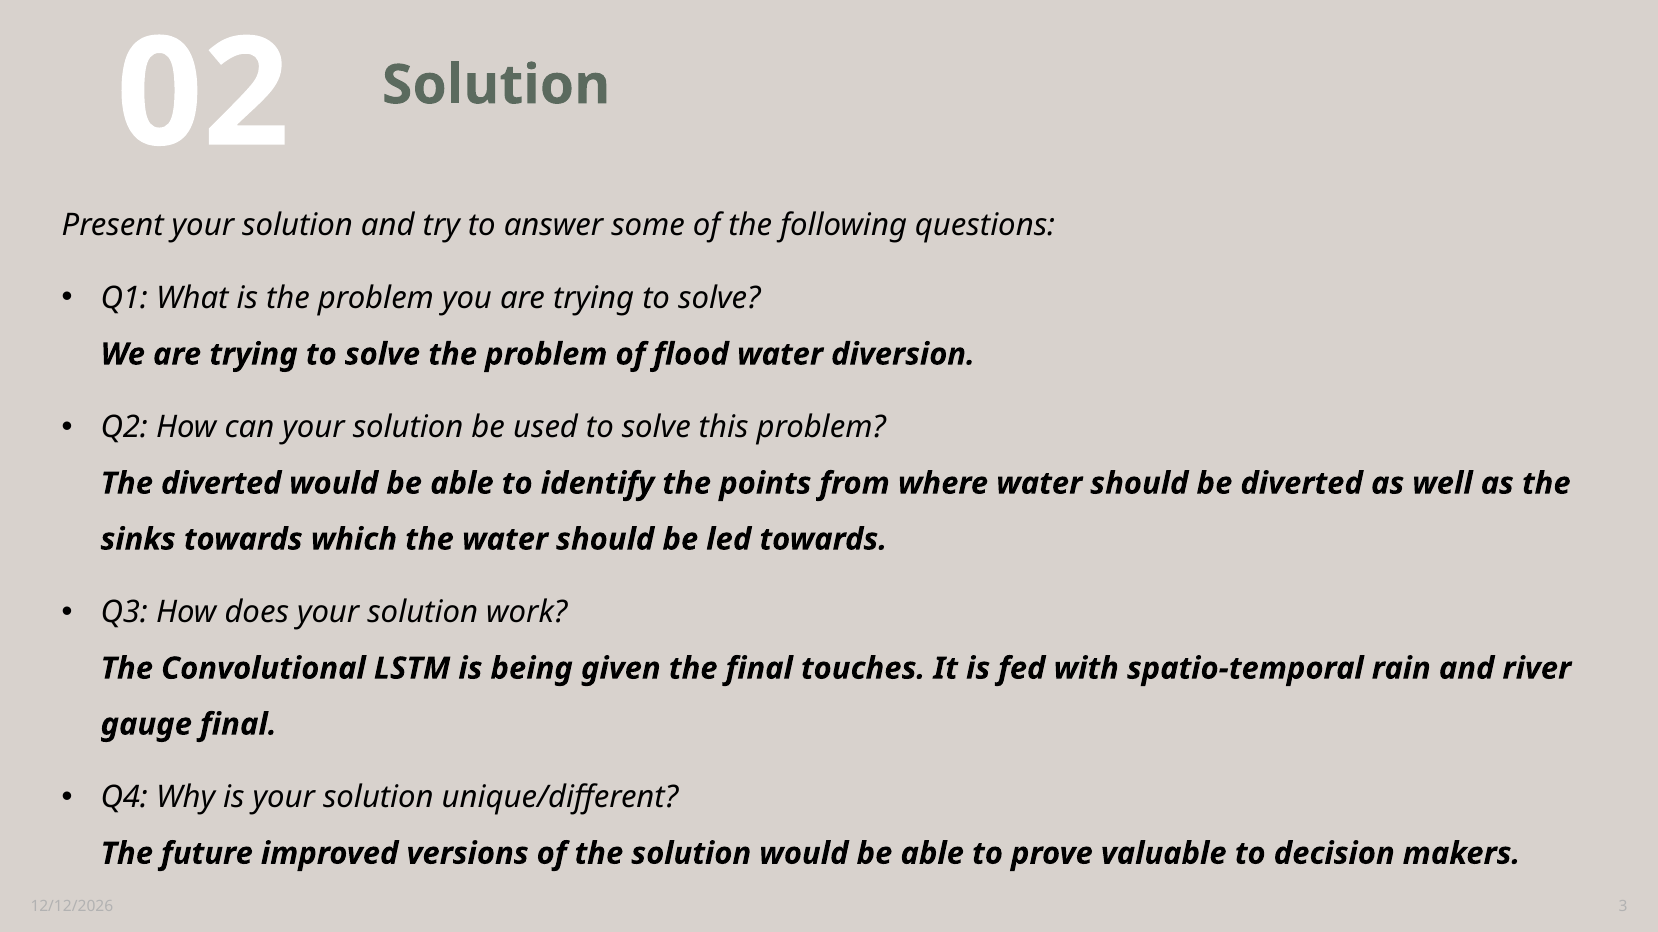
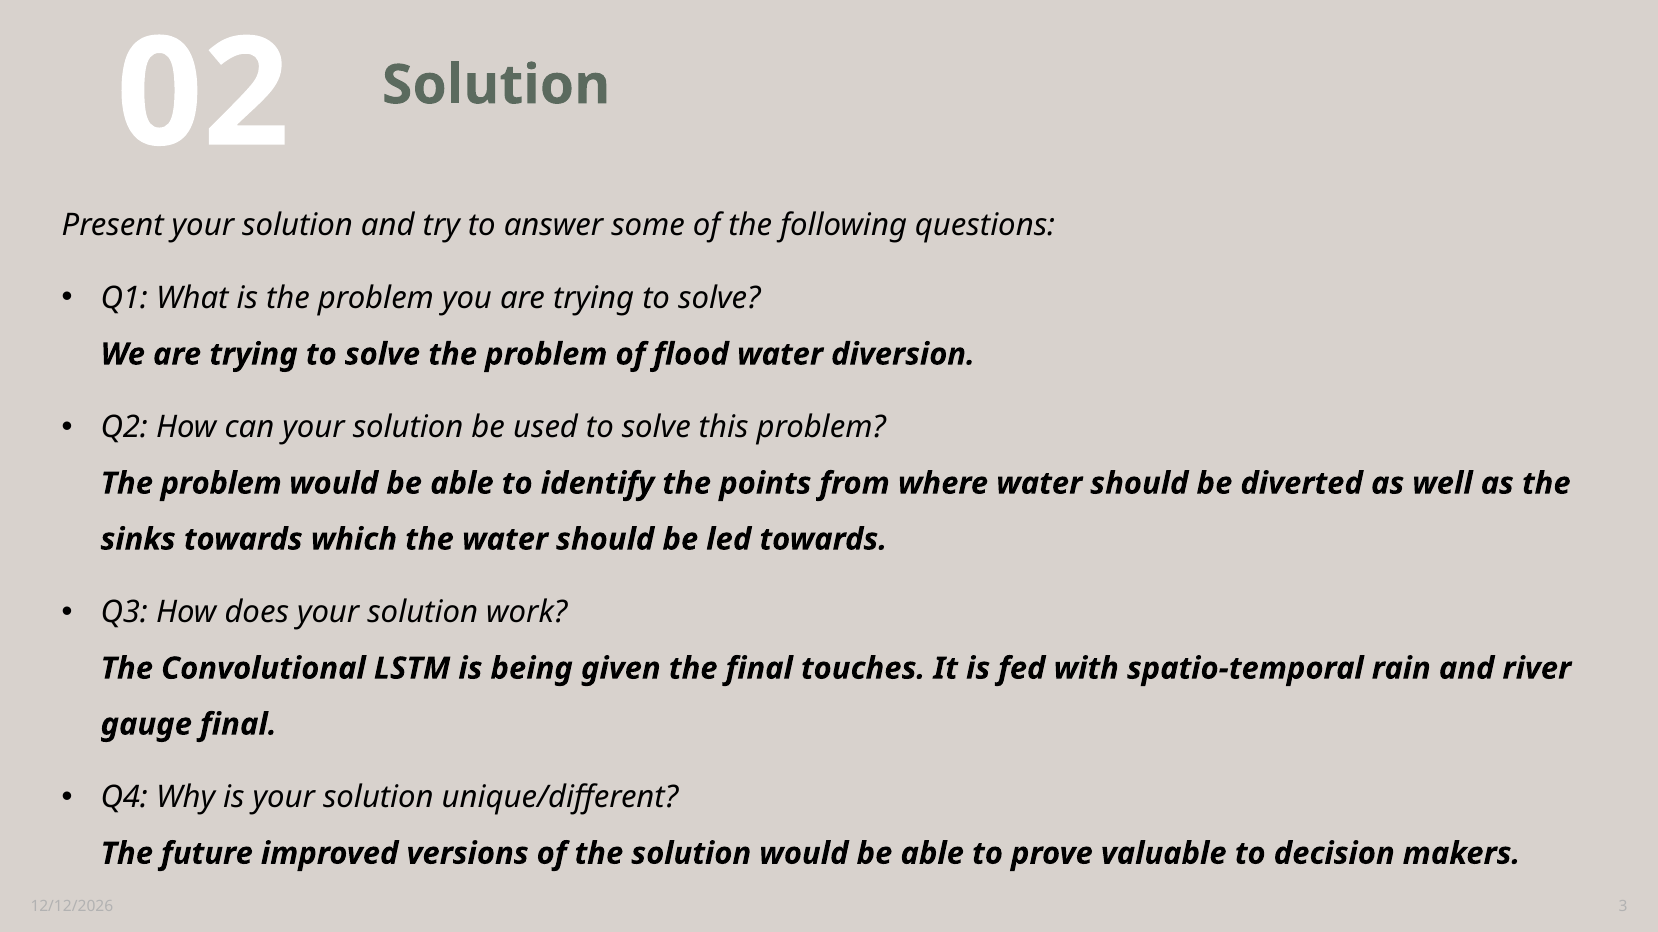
diverted at (221, 484): diverted -> problem
